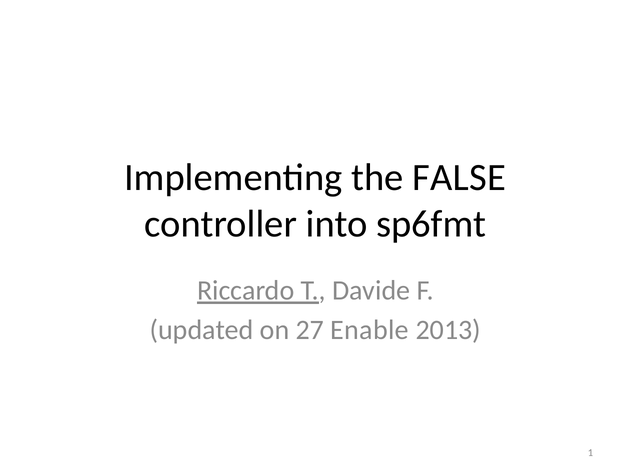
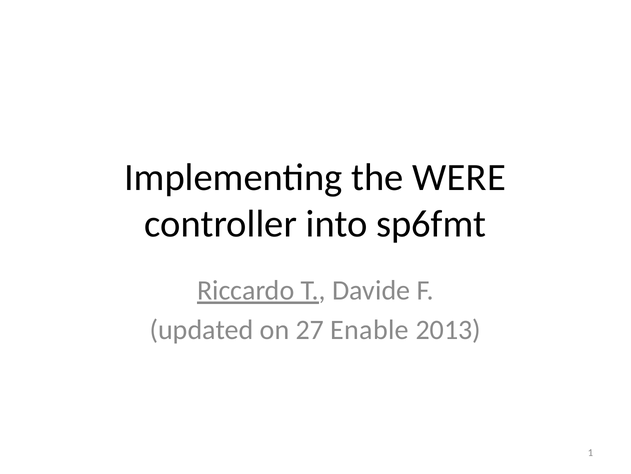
FALSE: FALSE -> WERE
